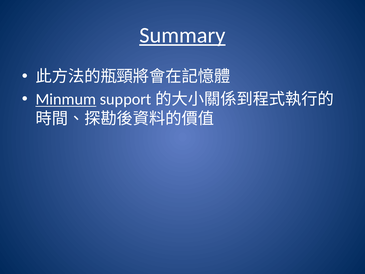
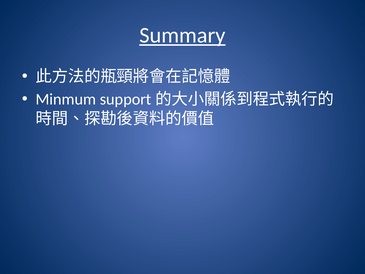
Minmum underline: present -> none
